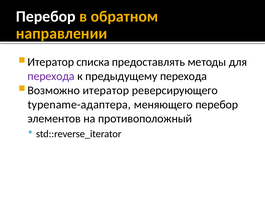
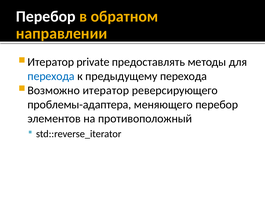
списка: списка -> private
перехода at (51, 76) colour: purple -> blue
typename-адаптера: typename-адаптера -> проблемы-адаптера
